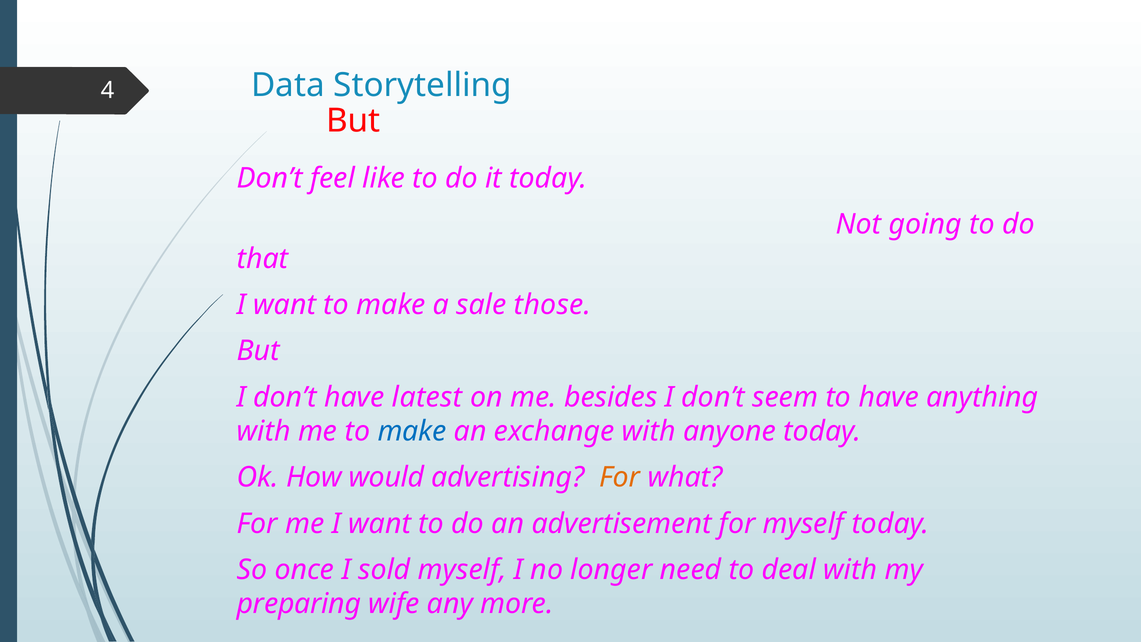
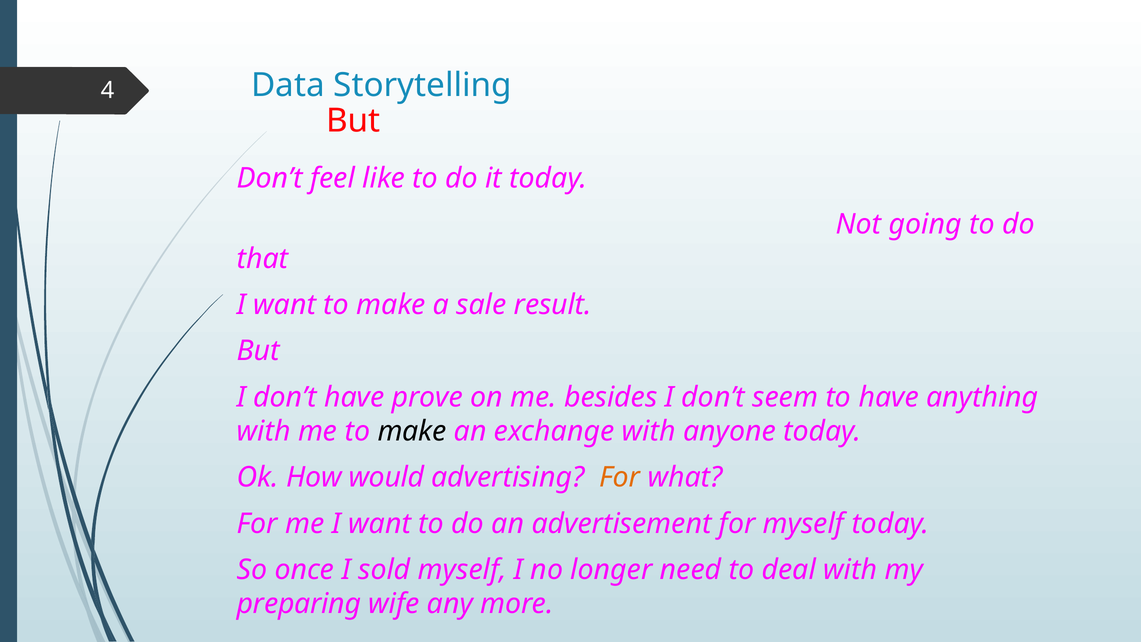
those: those -> result
latest: latest -> prove
make at (412, 431) colour: blue -> black
